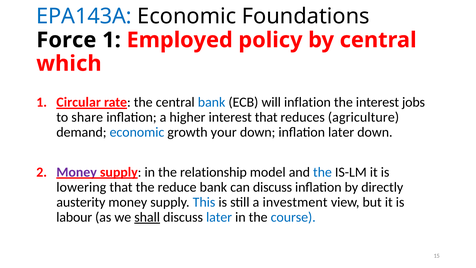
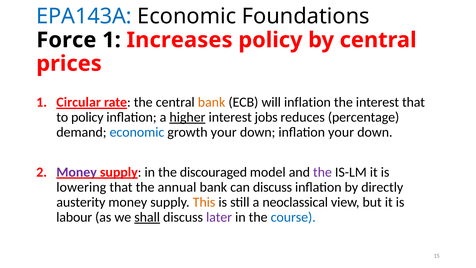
Employed: Employed -> Increases
which: which -> prices
bank at (212, 102) colour: blue -> orange
interest jobs: jobs -> that
to share: share -> policy
higher underline: none -> present
interest that: that -> jobs
agriculture: agriculture -> percentage
inflation later: later -> your
relationship: relationship -> discouraged
the at (322, 172) colour: blue -> purple
reduce: reduce -> annual
This colour: blue -> orange
investment: investment -> neoclassical
later at (219, 217) colour: blue -> purple
